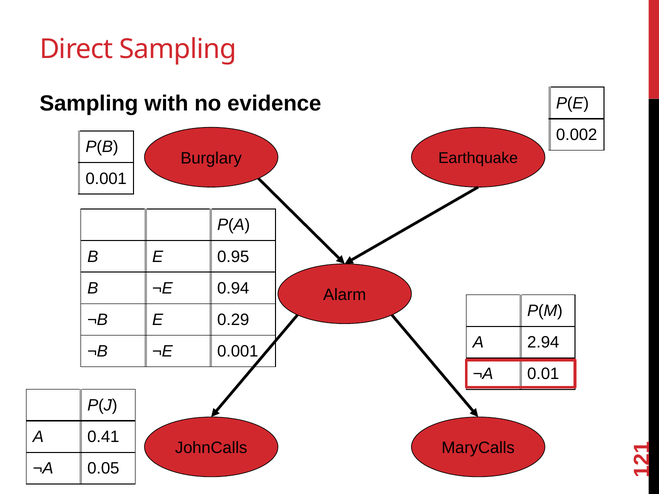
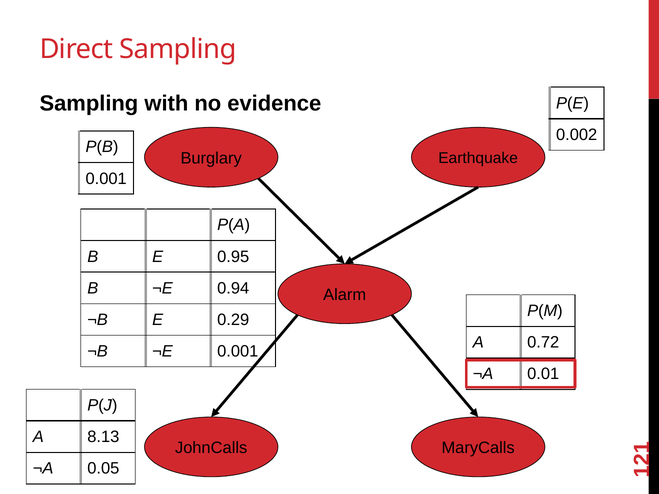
2.94: 2.94 -> 0.72
0.41: 0.41 -> 8.13
